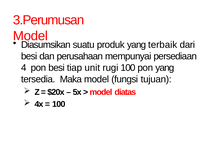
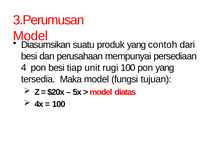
terbaik: terbaik -> contoh
